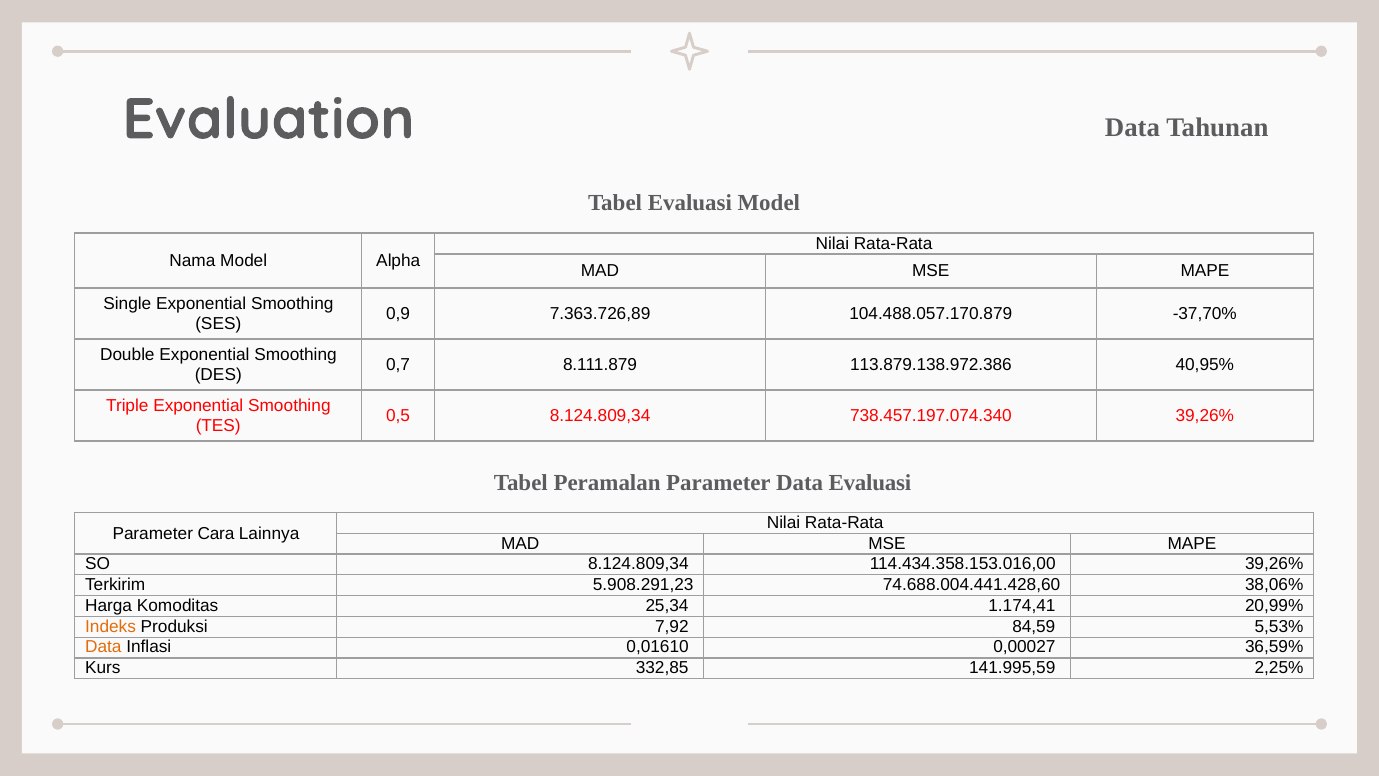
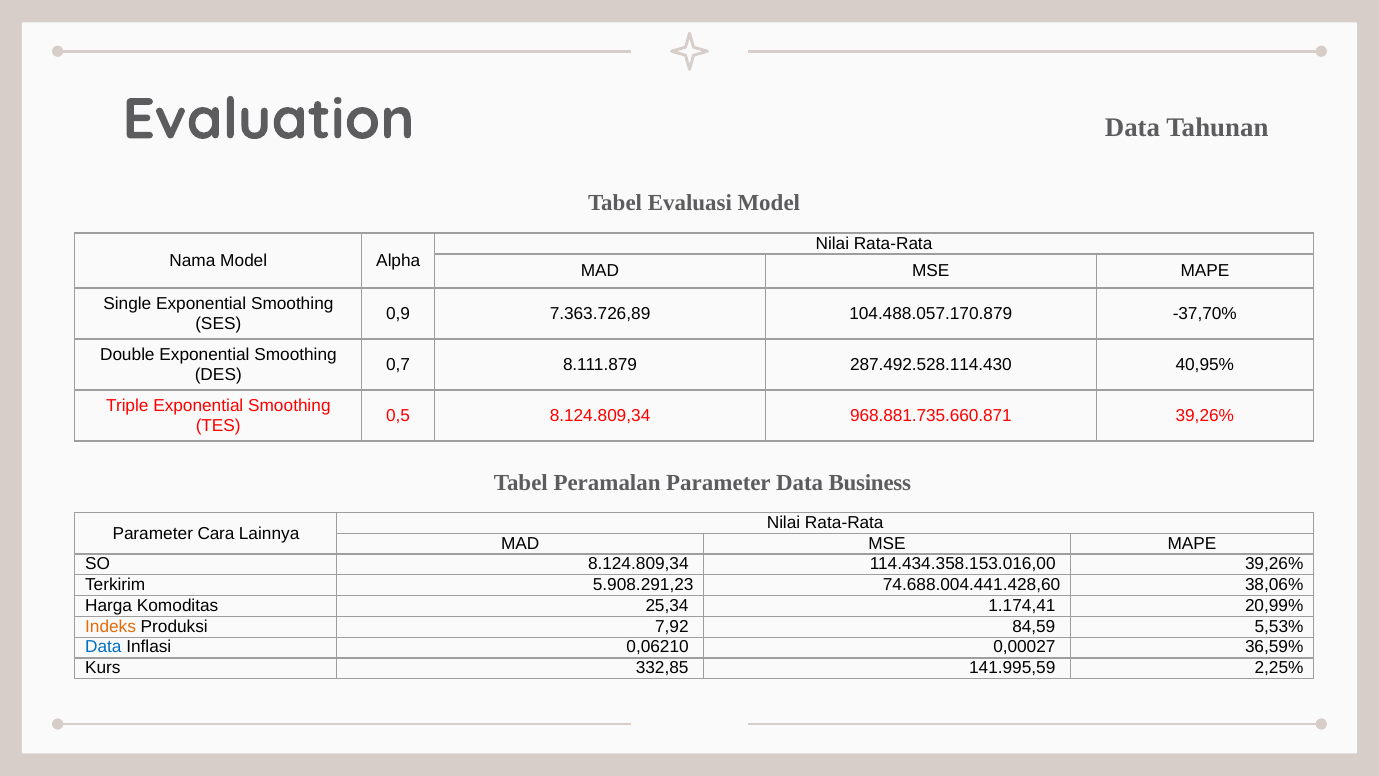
113.879.138.972.386: 113.879.138.972.386 -> 287.492.528.114.430
738.457.197.074.340: 738.457.197.074.340 -> 968.881.735.660.871
Data Evaluasi: Evaluasi -> Business
Data at (103, 647) colour: orange -> blue
0,01610: 0,01610 -> 0,06210
